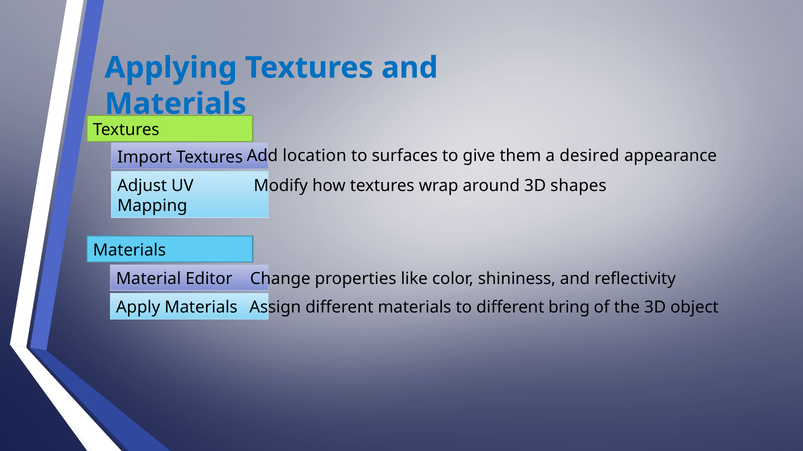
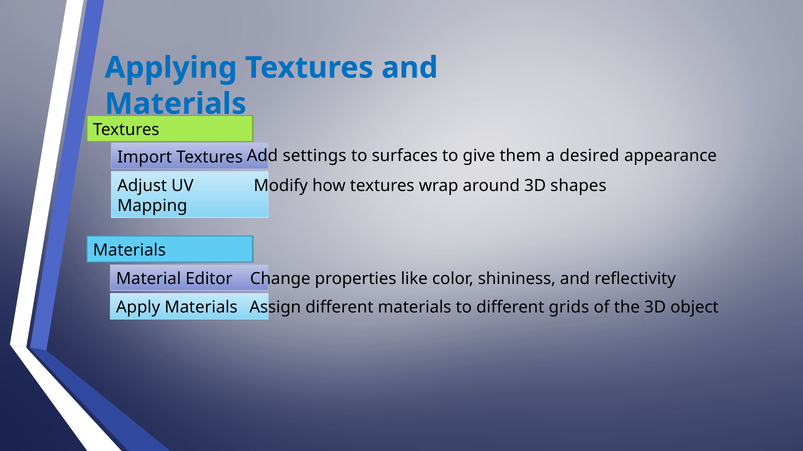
location: location -> settings
bring: bring -> grids
